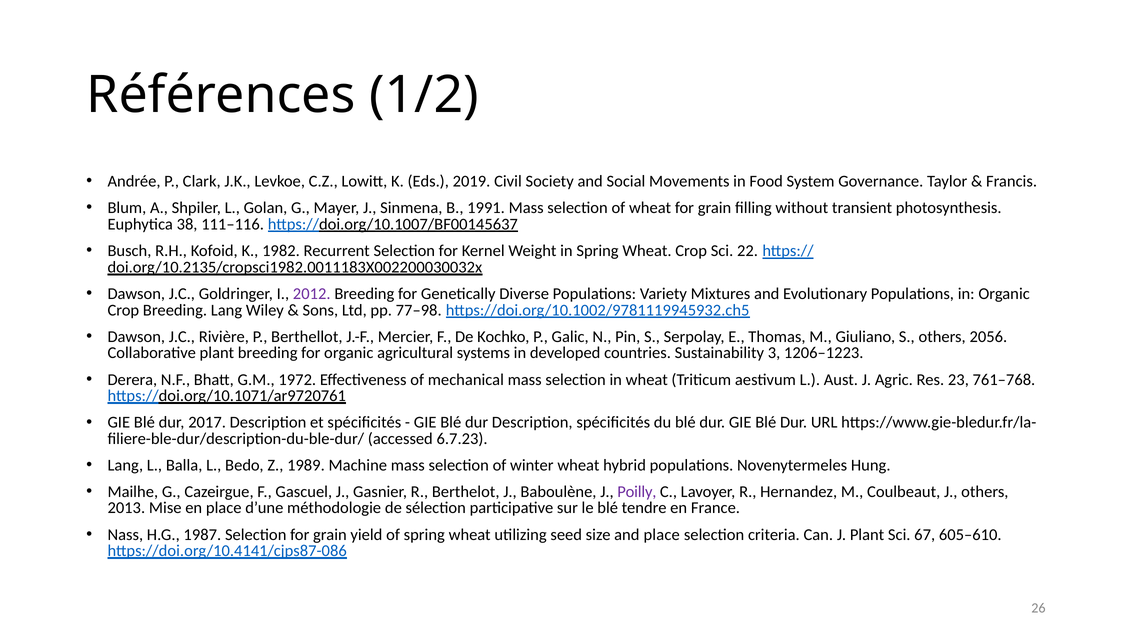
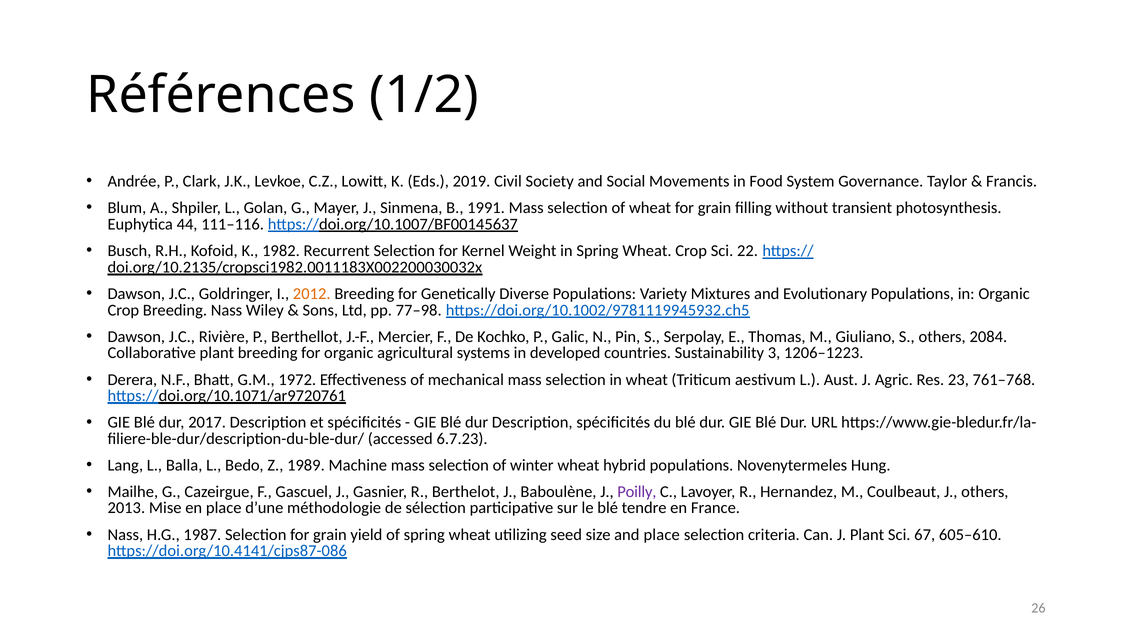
38: 38 -> 44
2012 colour: purple -> orange
Breeding Lang: Lang -> Nass
2056: 2056 -> 2084
